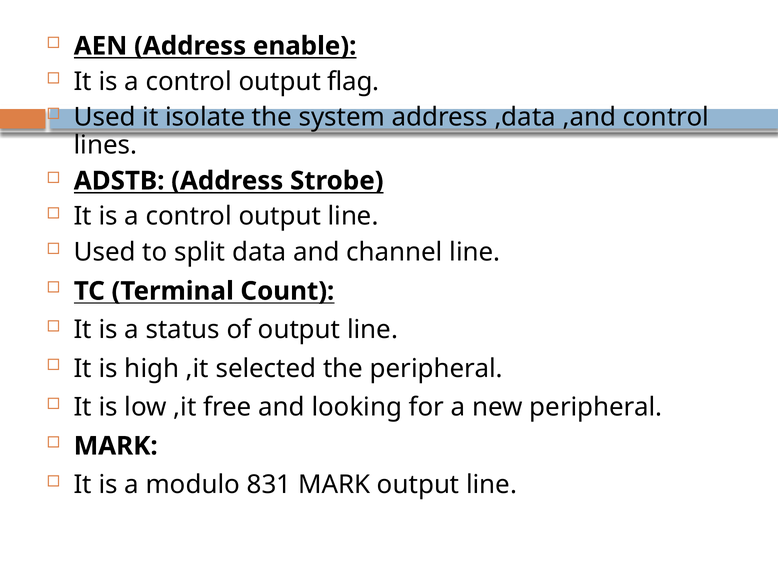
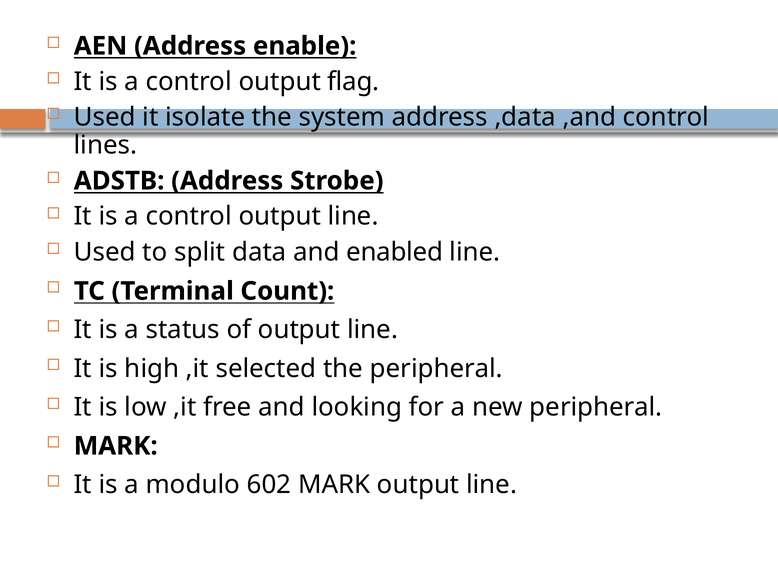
channel: channel -> enabled
831: 831 -> 602
